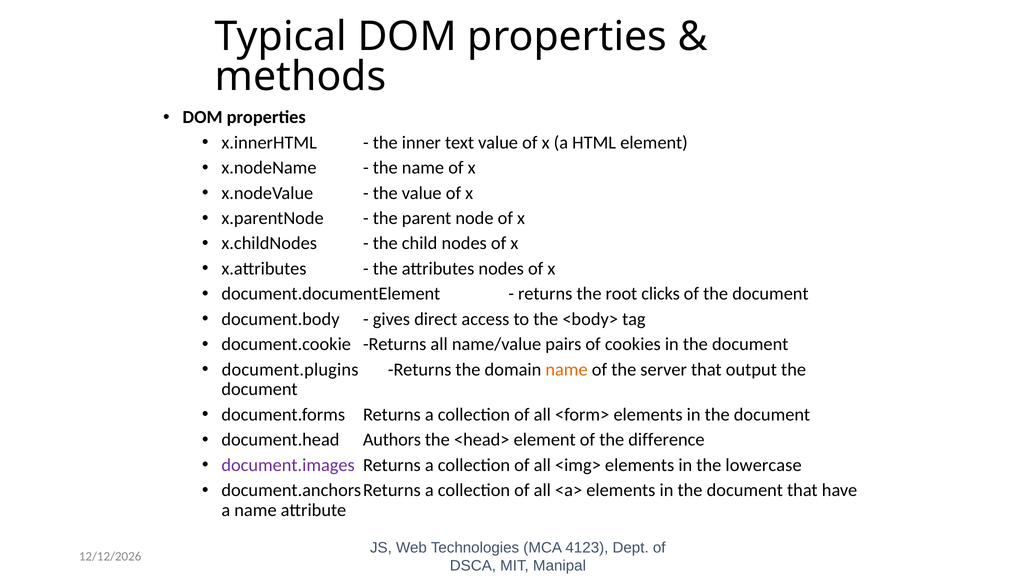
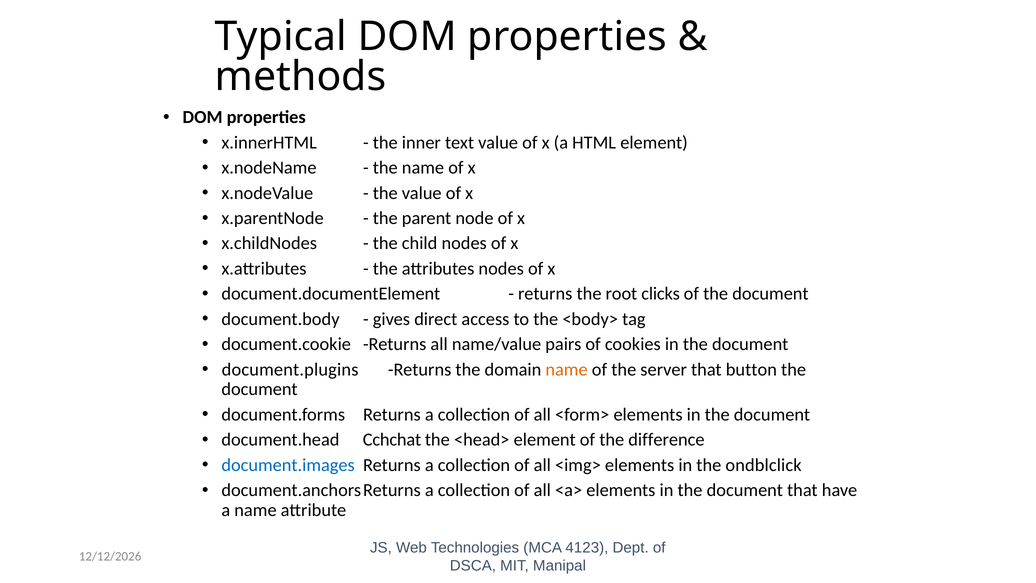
output: output -> button
Authors: Authors -> Cchchat
document.images colour: purple -> blue
lowercase: lowercase -> ondblclick
